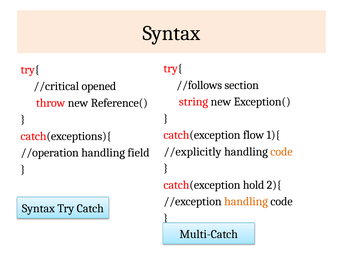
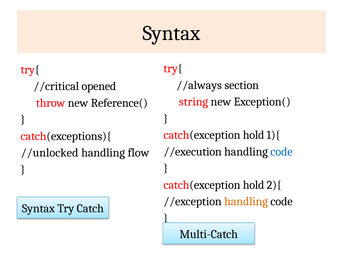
//follows: //follows -> //always
flow at (254, 135): flow -> hold
//explicitly: //explicitly -> //execution
code at (281, 152) colour: orange -> blue
//operation: //operation -> //unlocked
field: field -> flow
